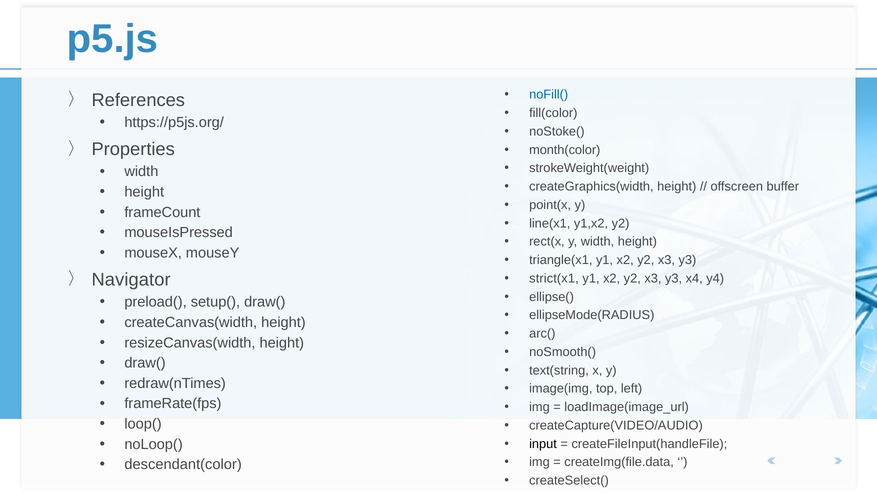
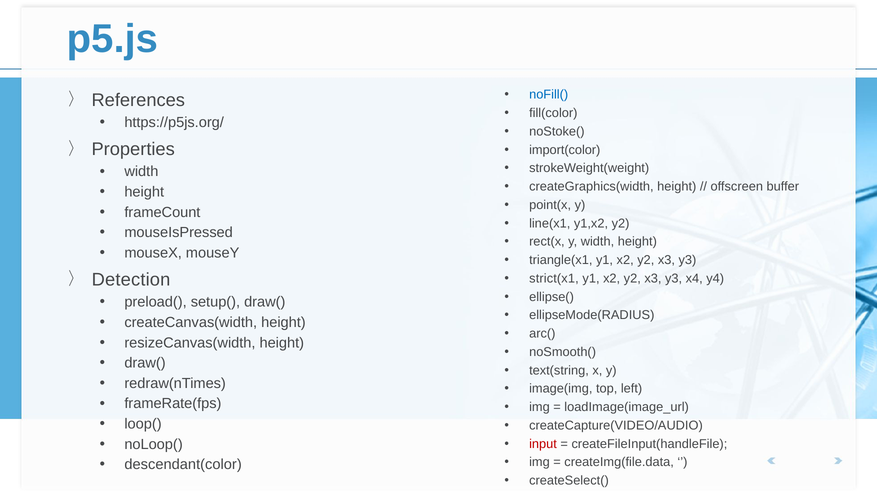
month(color: month(color -> import(color
Navigator: Navigator -> Detection
input colour: black -> red
